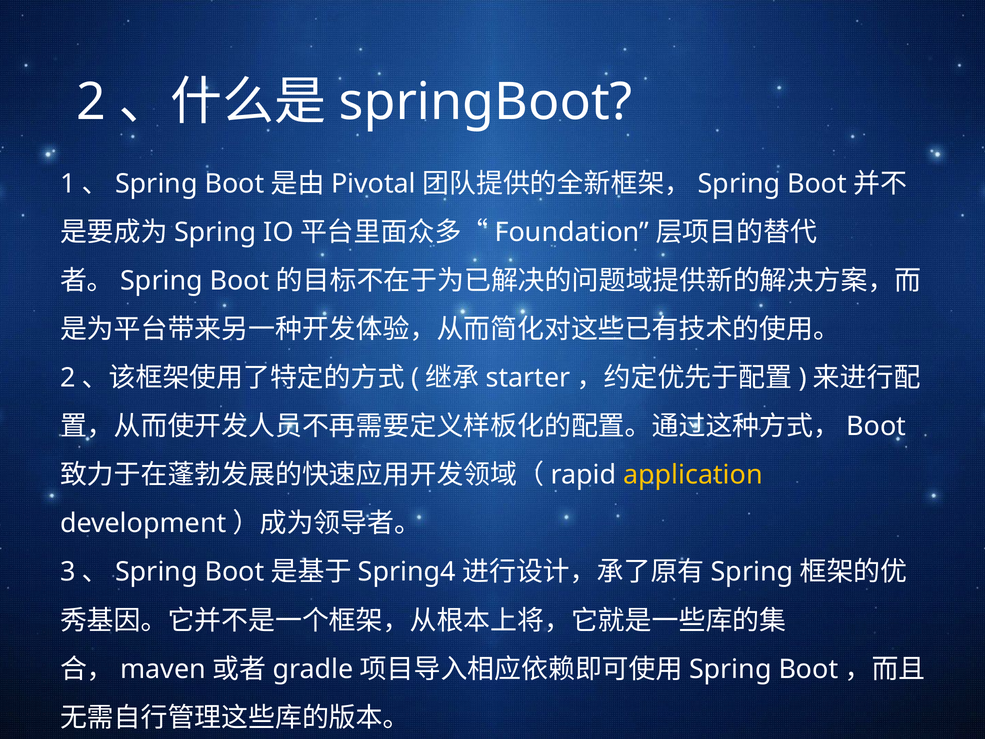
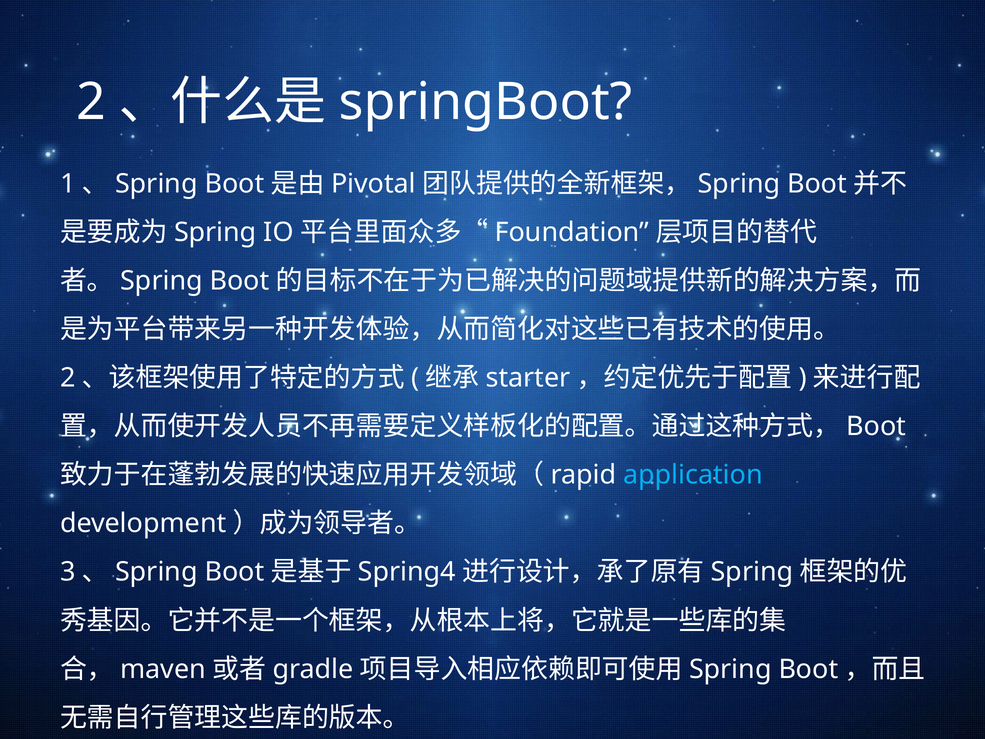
application colour: yellow -> light blue
